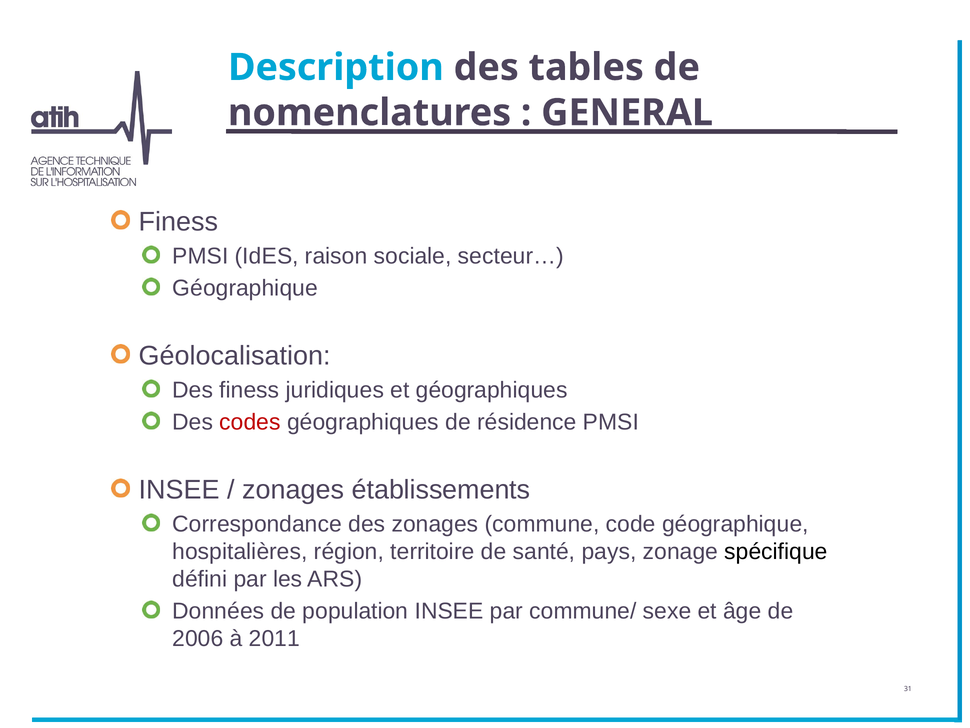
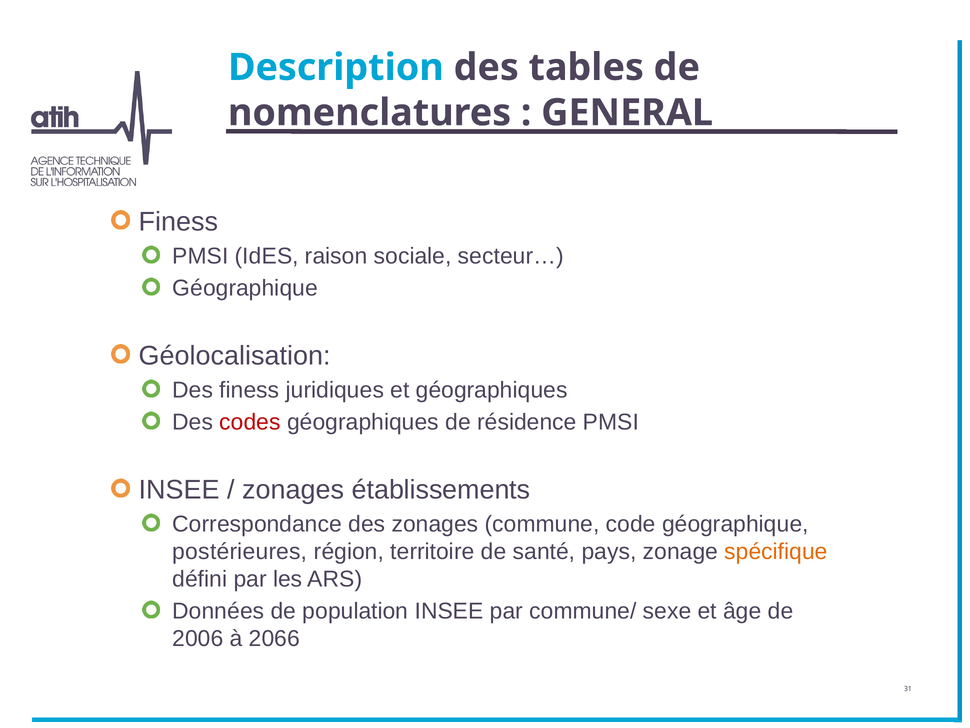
hospitalières: hospitalières -> postérieures
spécifique colour: black -> orange
2011: 2011 -> 2066
